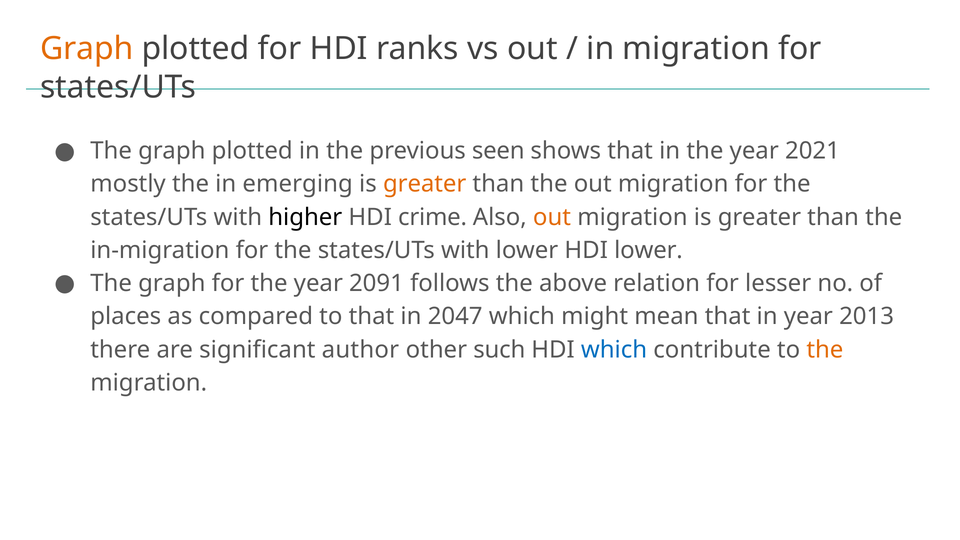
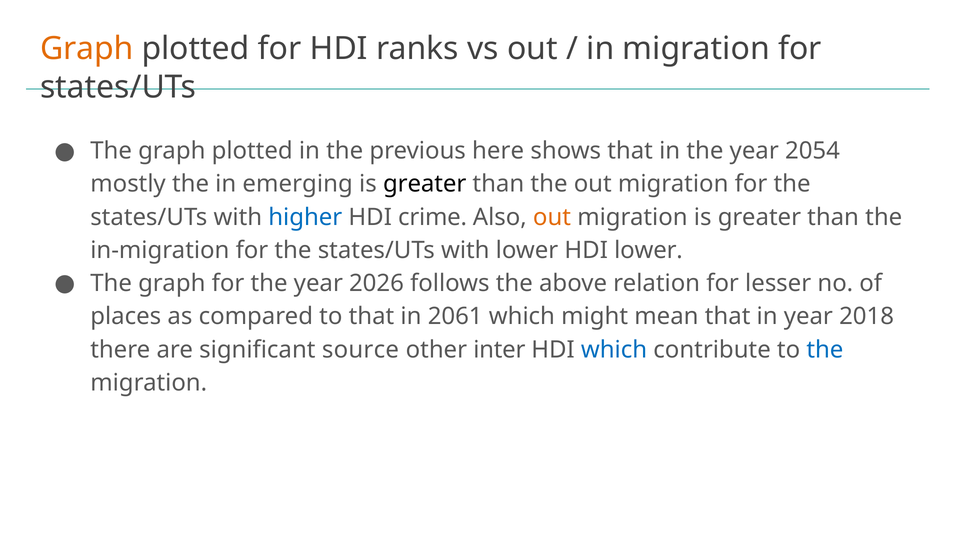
seen: seen -> here
2021: 2021 -> 2054
greater at (425, 184) colour: orange -> black
higher colour: black -> blue
2091: 2091 -> 2026
2047: 2047 -> 2061
2013: 2013 -> 2018
author: author -> source
such: such -> inter
the at (825, 350) colour: orange -> blue
